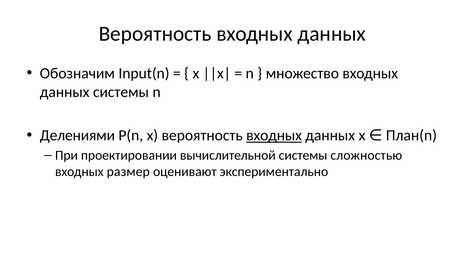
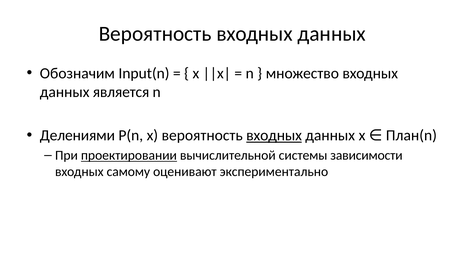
данных системы: системы -> является
проектировании underline: none -> present
сложностью: сложностью -> зависимости
размер: размер -> самому
